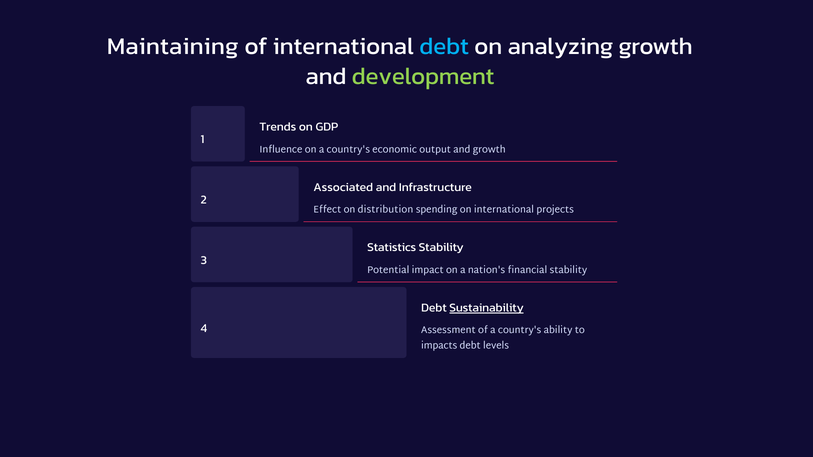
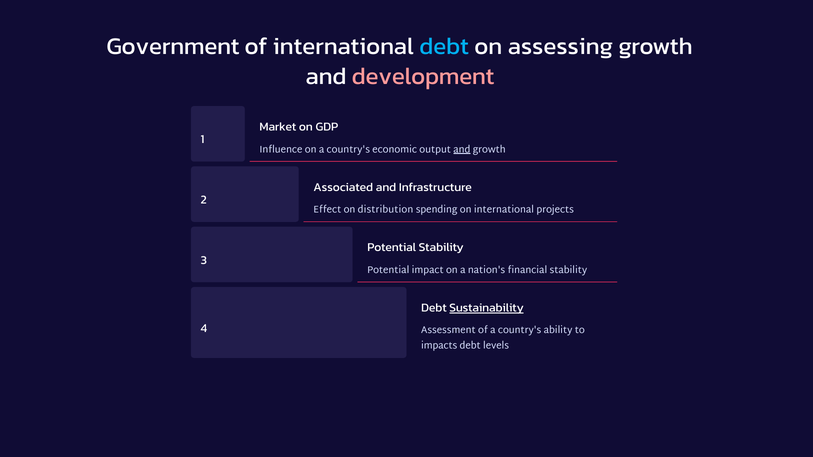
Maintaining: Maintaining -> Government
analyzing: analyzing -> assessing
development colour: light green -> pink
Trends: Trends -> Market
and at (462, 149) underline: none -> present
Statistics at (392, 248): Statistics -> Potential
